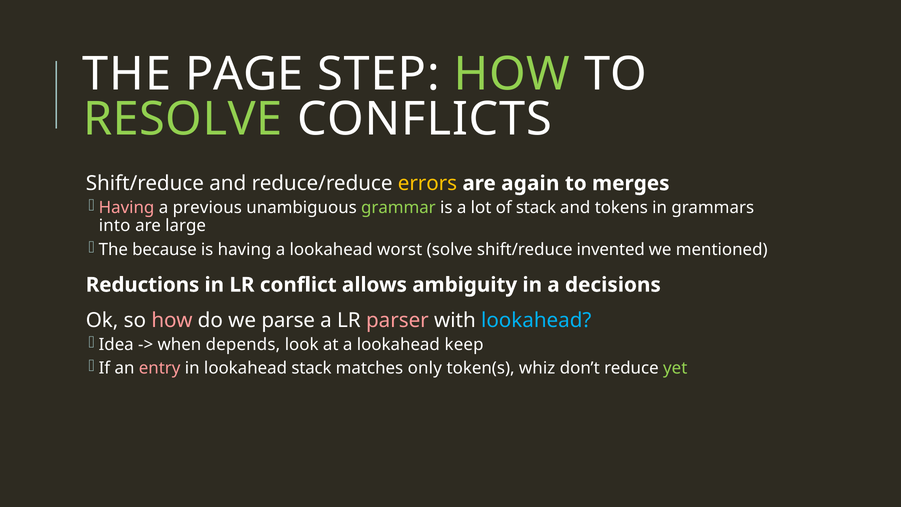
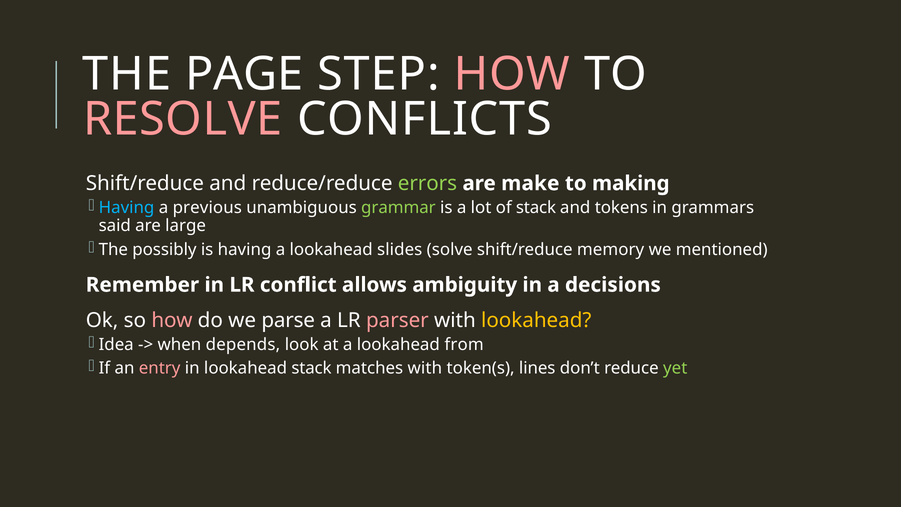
HOW at (512, 74) colour: light green -> pink
RESOLVE colour: light green -> pink
errors colour: yellow -> light green
again: again -> make
merges: merges -> making
Having at (127, 207) colour: pink -> light blue
into: into -> said
because: because -> possibly
worst: worst -> slides
invented: invented -> memory
Reductions: Reductions -> Remember
lookahead at (536, 320) colour: light blue -> yellow
keep: keep -> from
matches only: only -> with
whiz: whiz -> lines
